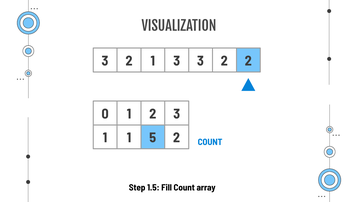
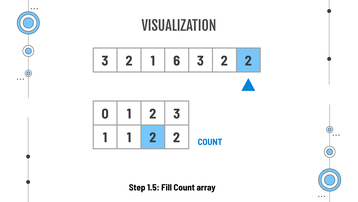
1 3: 3 -> 6
1 1 5: 5 -> 2
